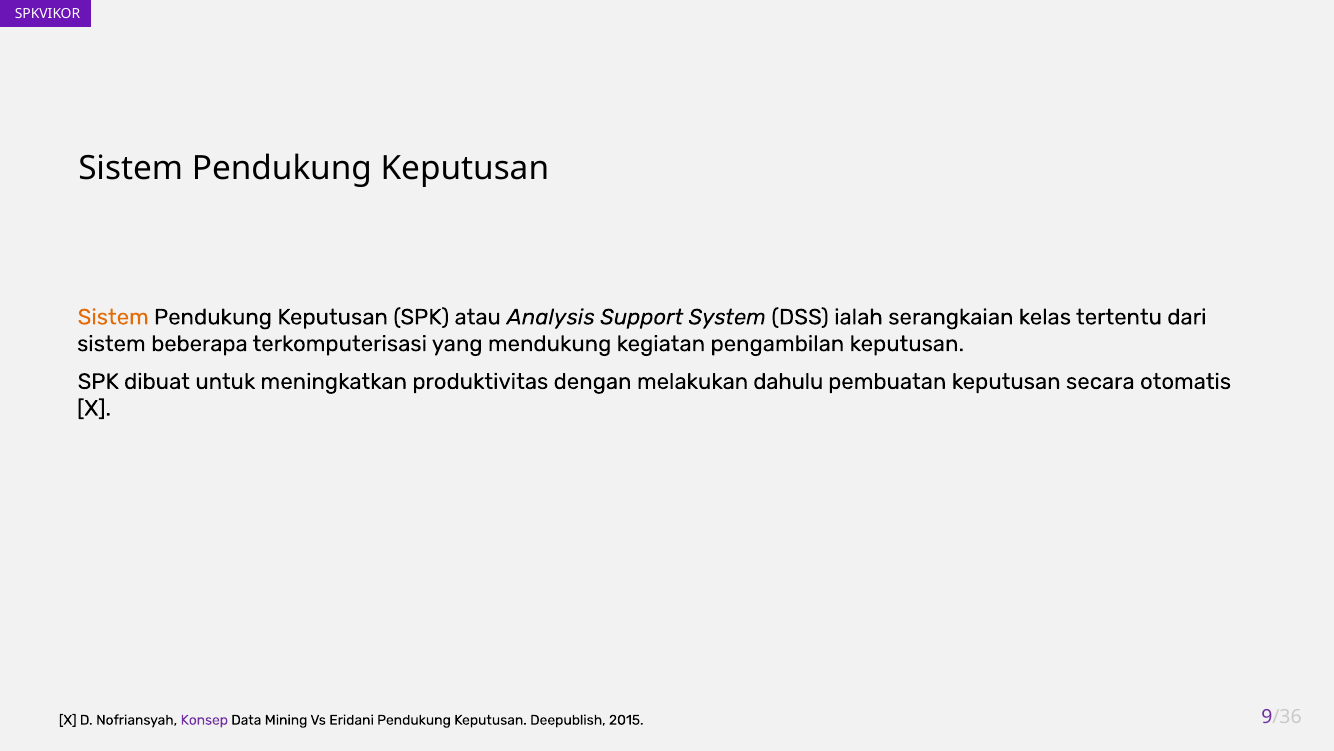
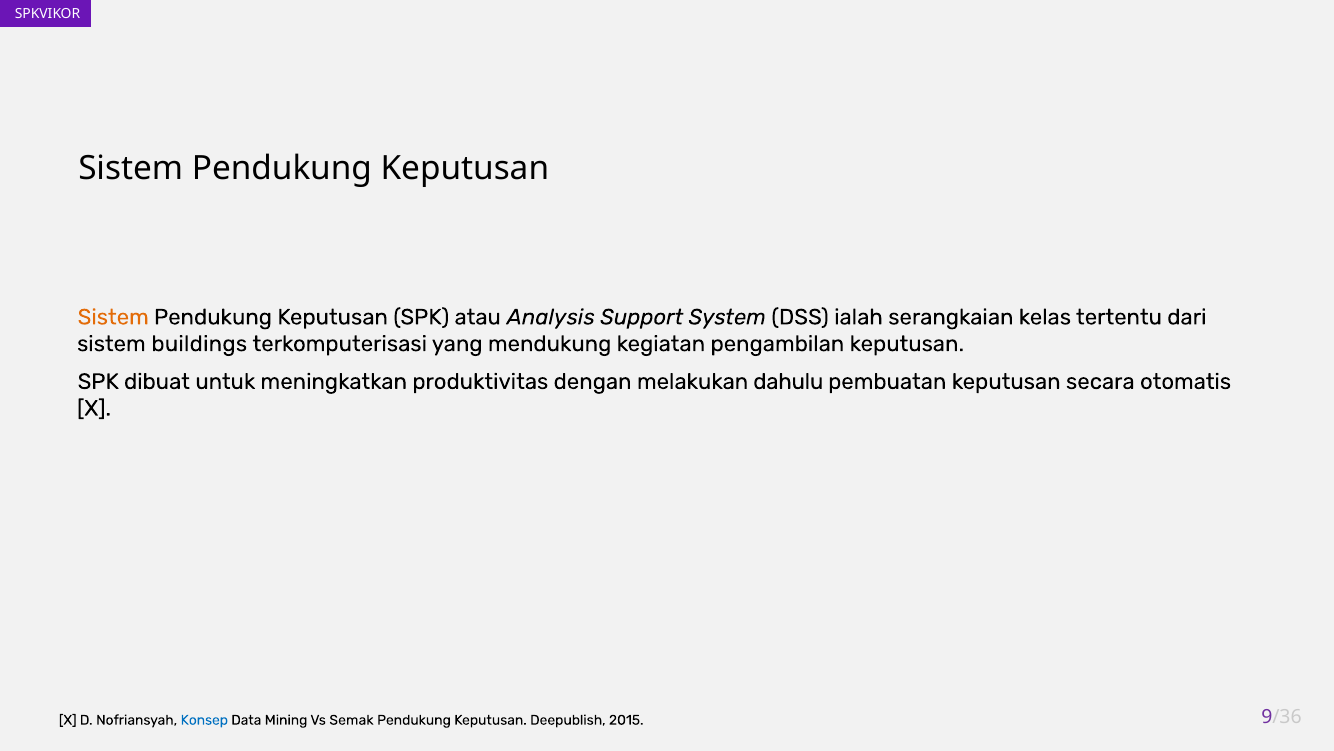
beberapa: beberapa -> buildings
Konsep colour: purple -> blue
Eridani: Eridani -> Semak
